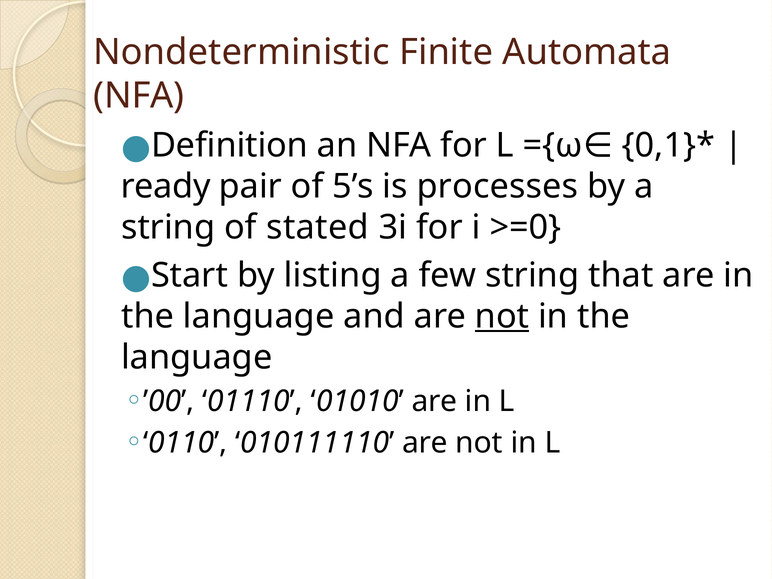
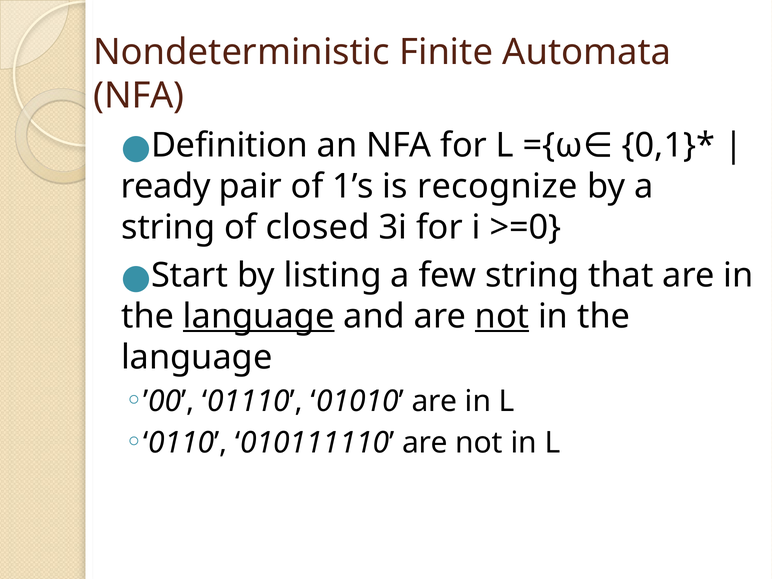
5’s: 5’s -> 1’s
processes: processes -> recognize
stated: stated -> closed
language at (259, 316) underline: none -> present
